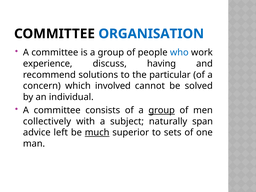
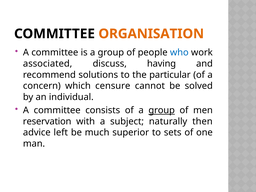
ORGANISATION colour: blue -> orange
experience: experience -> associated
involved: involved -> censure
collectively: collectively -> reservation
span: span -> then
much underline: present -> none
